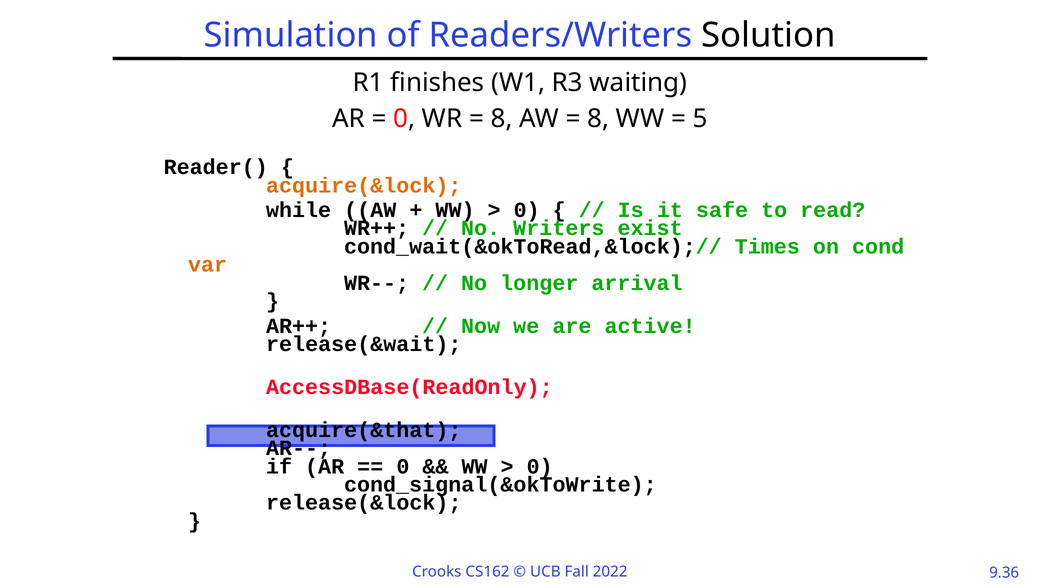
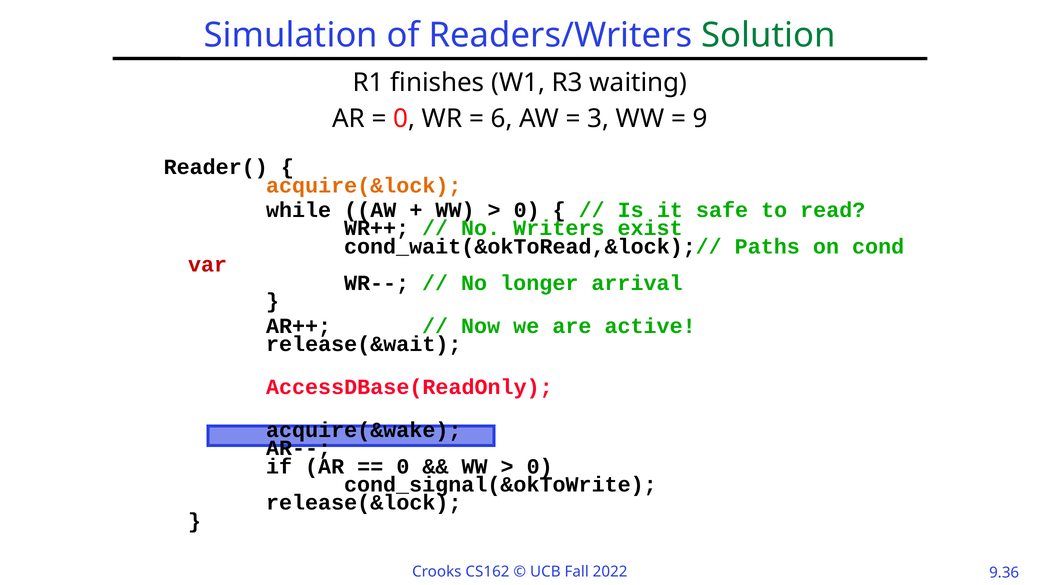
Solution colour: black -> green
8 at (502, 119): 8 -> 6
8 at (598, 119): 8 -> 3
5: 5 -> 9
Times: Times -> Paths
var colour: orange -> red
acquire(&that: acquire(&that -> acquire(&wake
